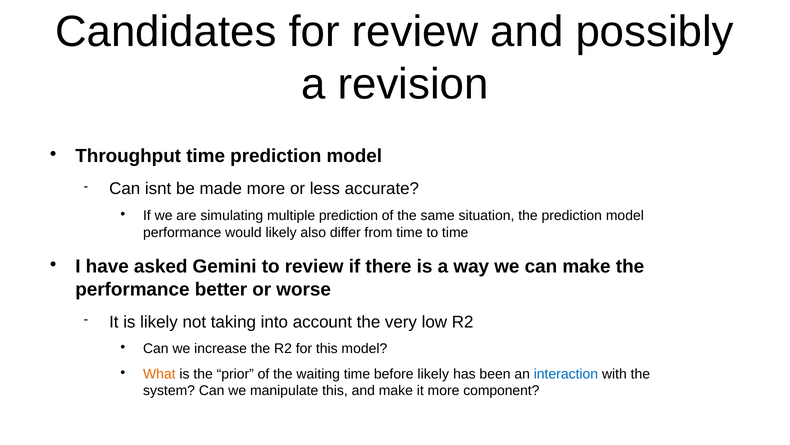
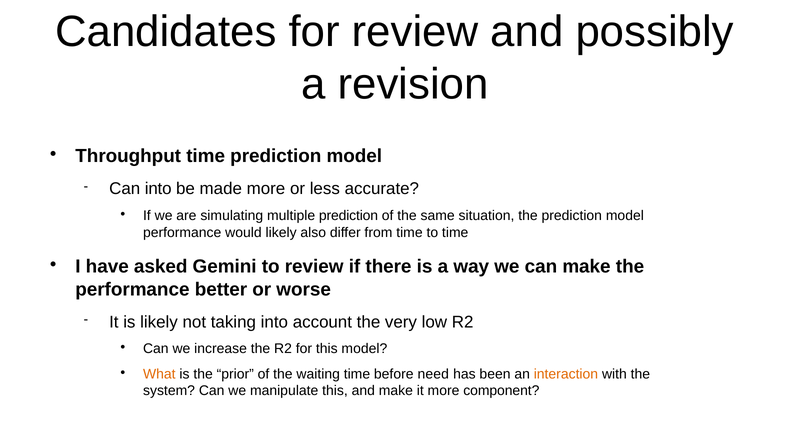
Can isnt: isnt -> into
before likely: likely -> need
interaction colour: blue -> orange
